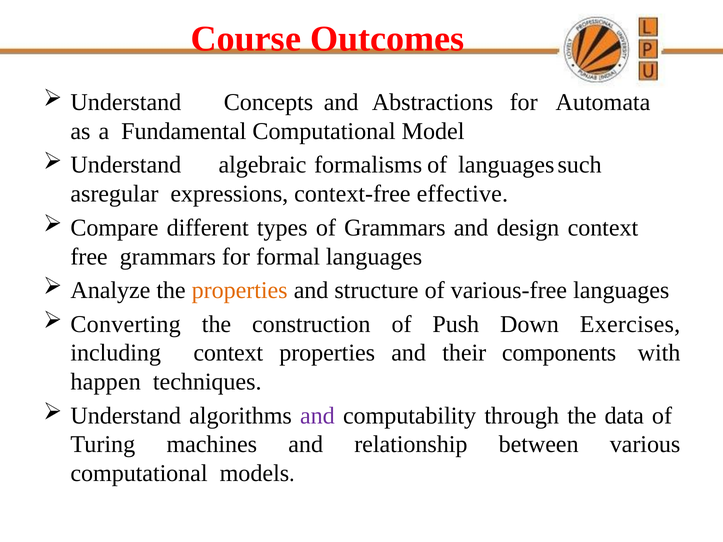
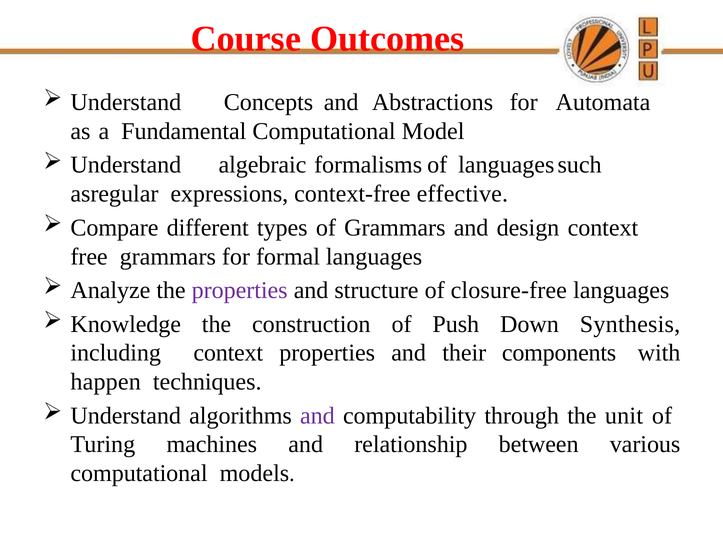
properties at (240, 290) colour: orange -> purple
various-free: various-free -> closure-free
Converting: Converting -> Knowledge
Exercises: Exercises -> Synthesis
data: data -> unit
